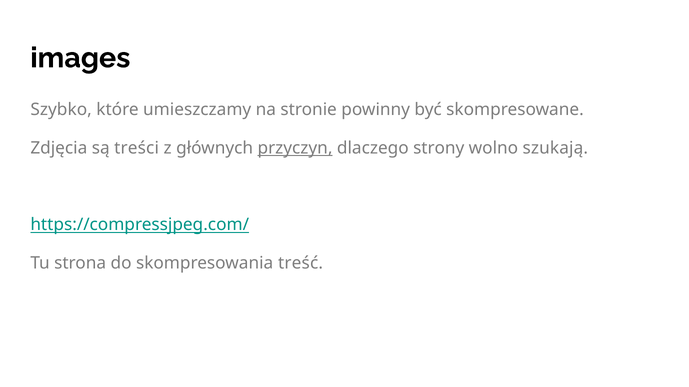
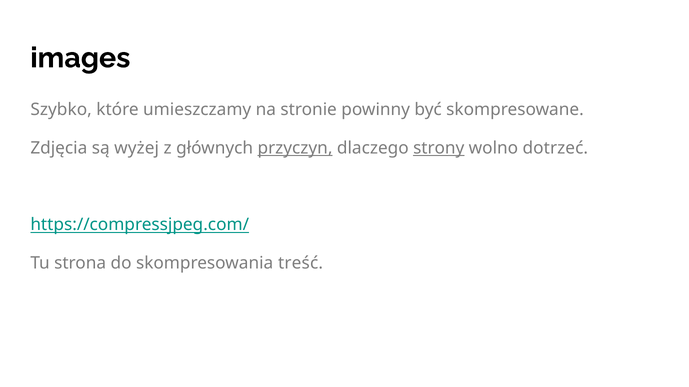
treści: treści -> wyżej
strony underline: none -> present
szukają: szukają -> dotrzeć
